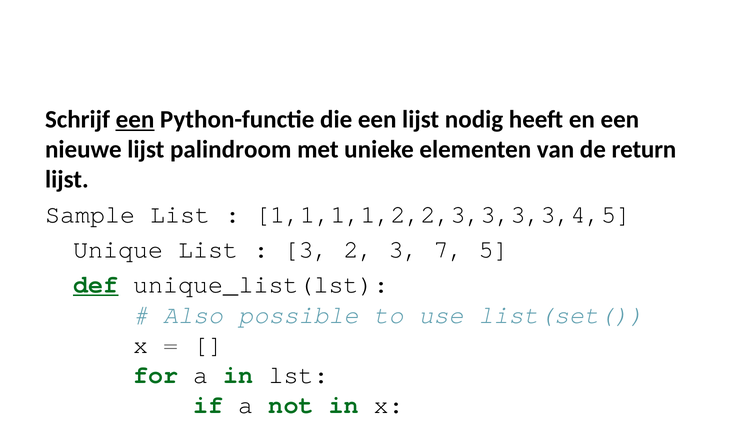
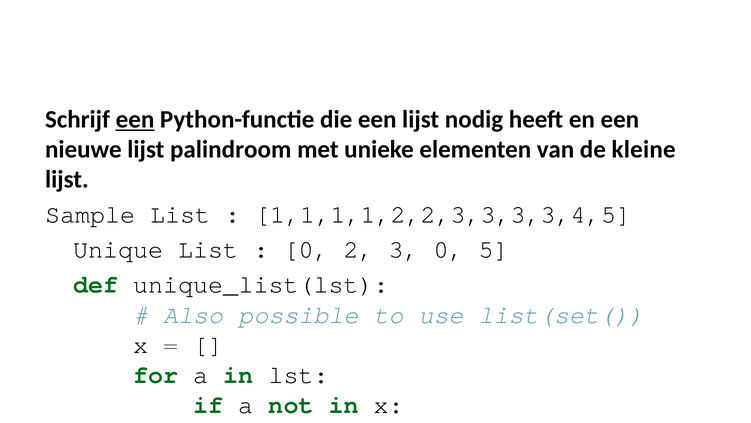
de return: return -> kleine
3 at (306, 249): 3 -> 0
3 7: 7 -> 0
def underline: present -> none
